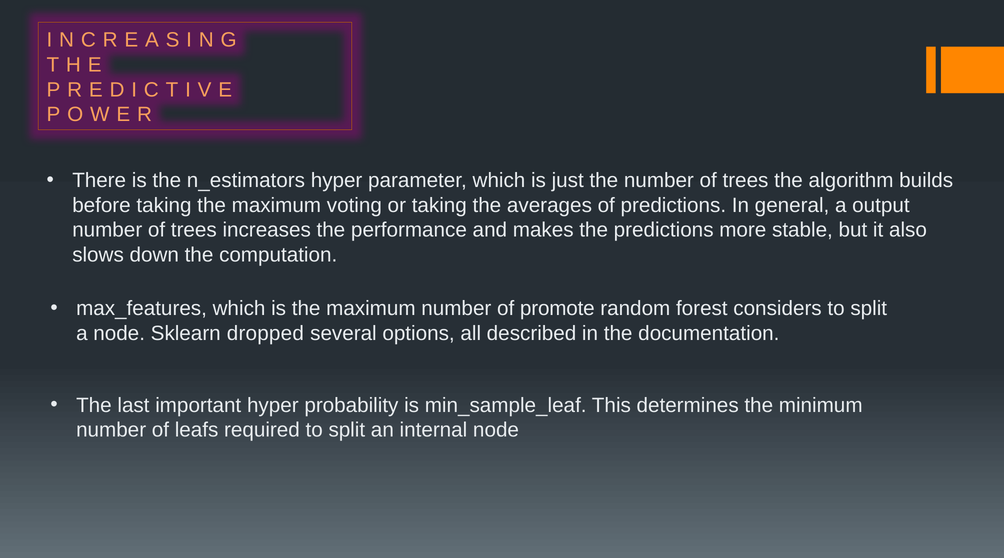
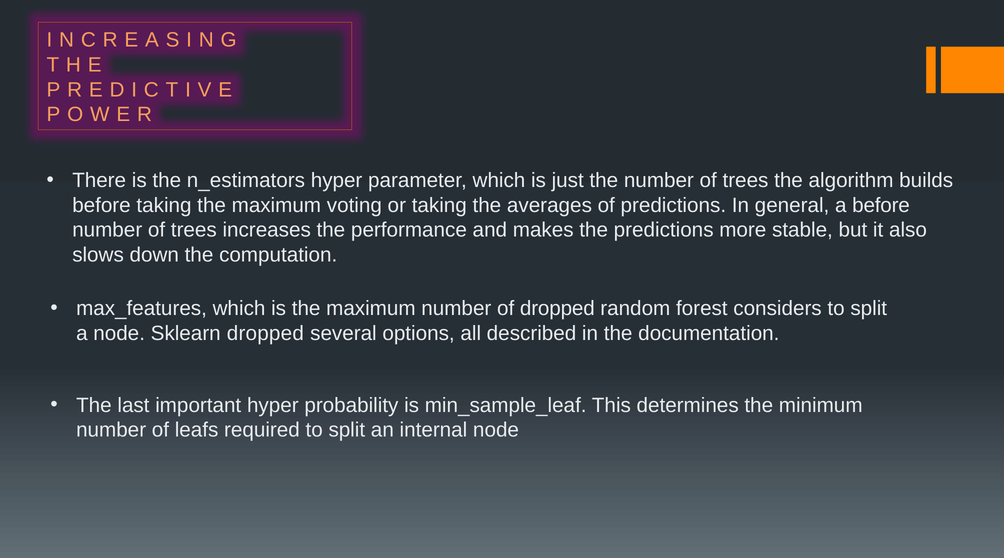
a output: output -> before
of promote: promote -> dropped
